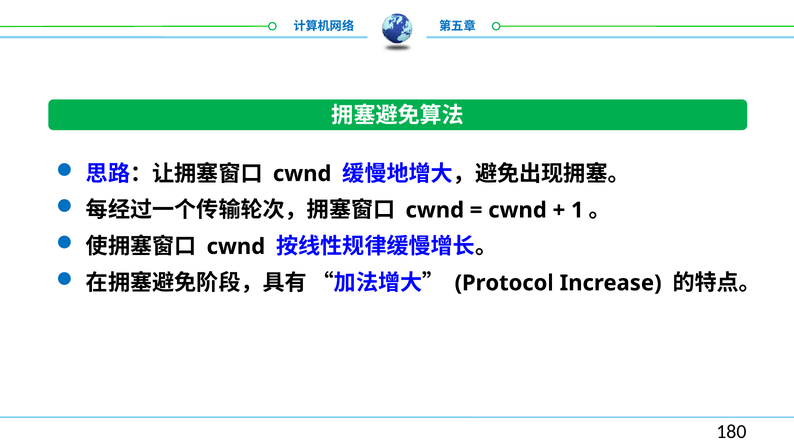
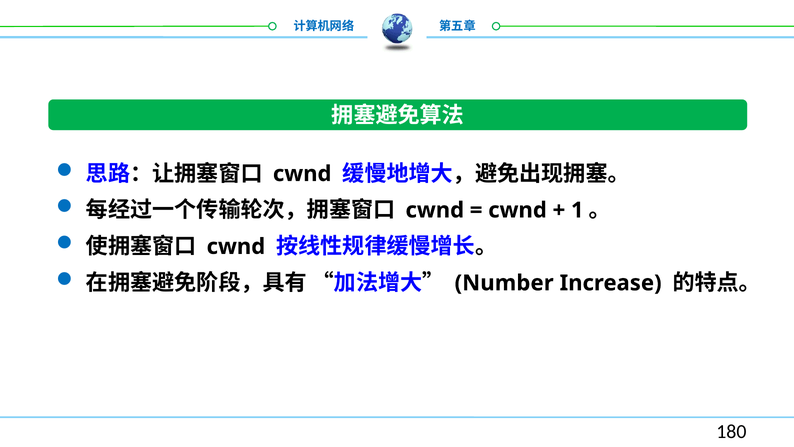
Protocol: Protocol -> Number
